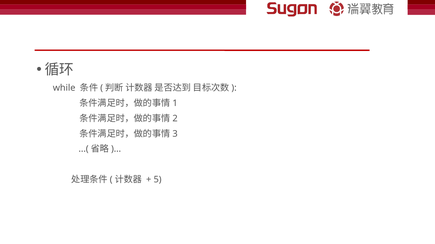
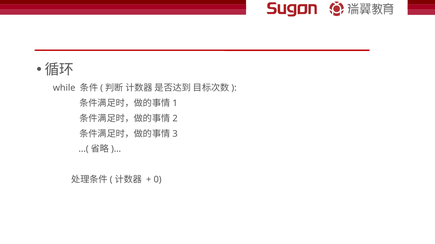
5: 5 -> 0
